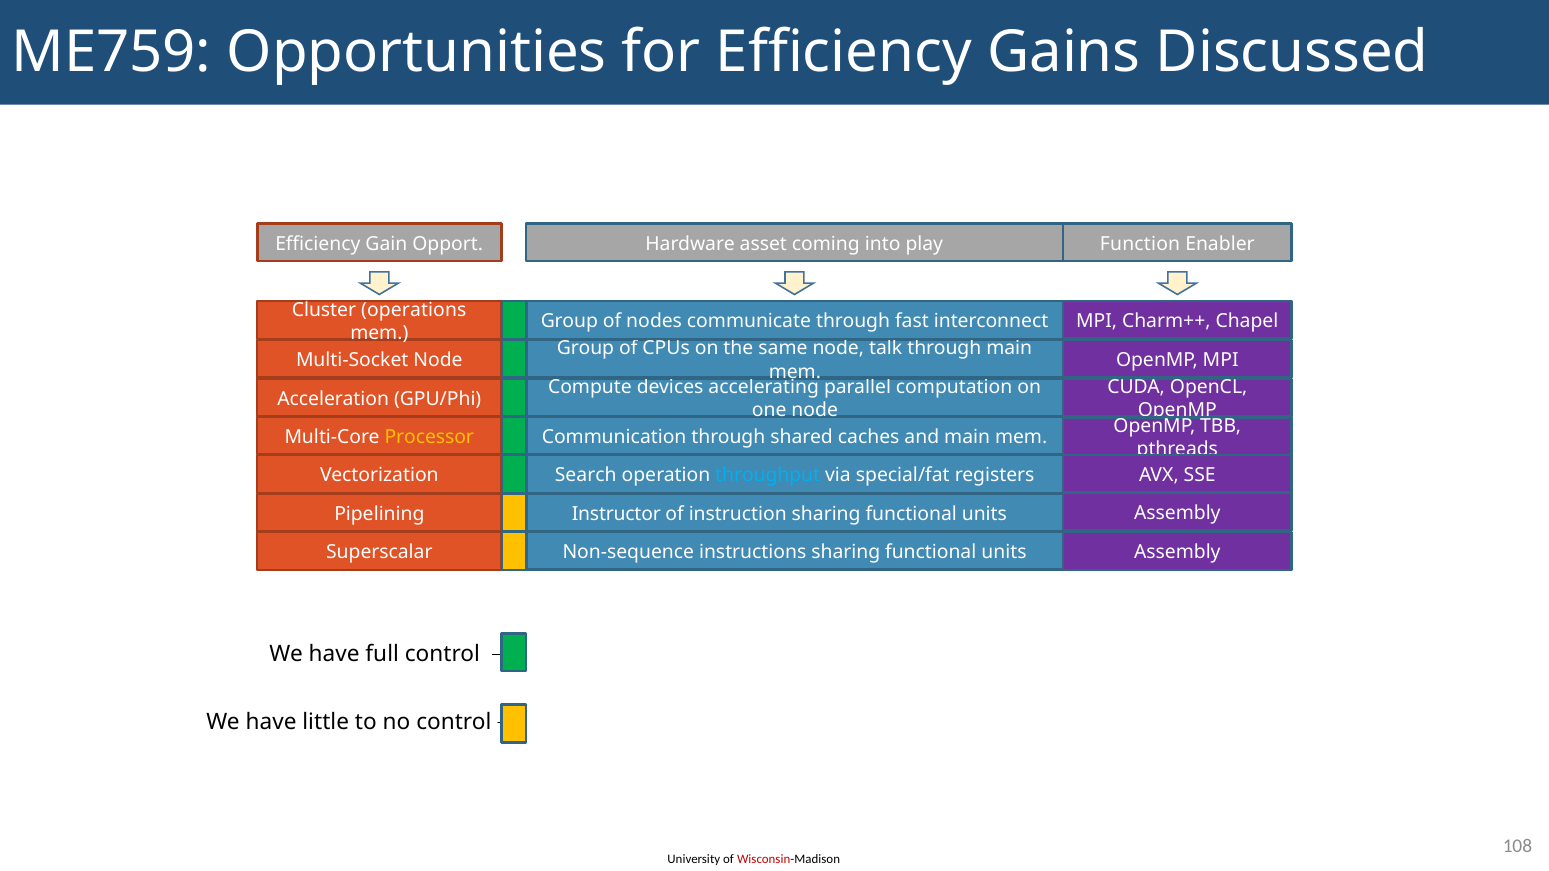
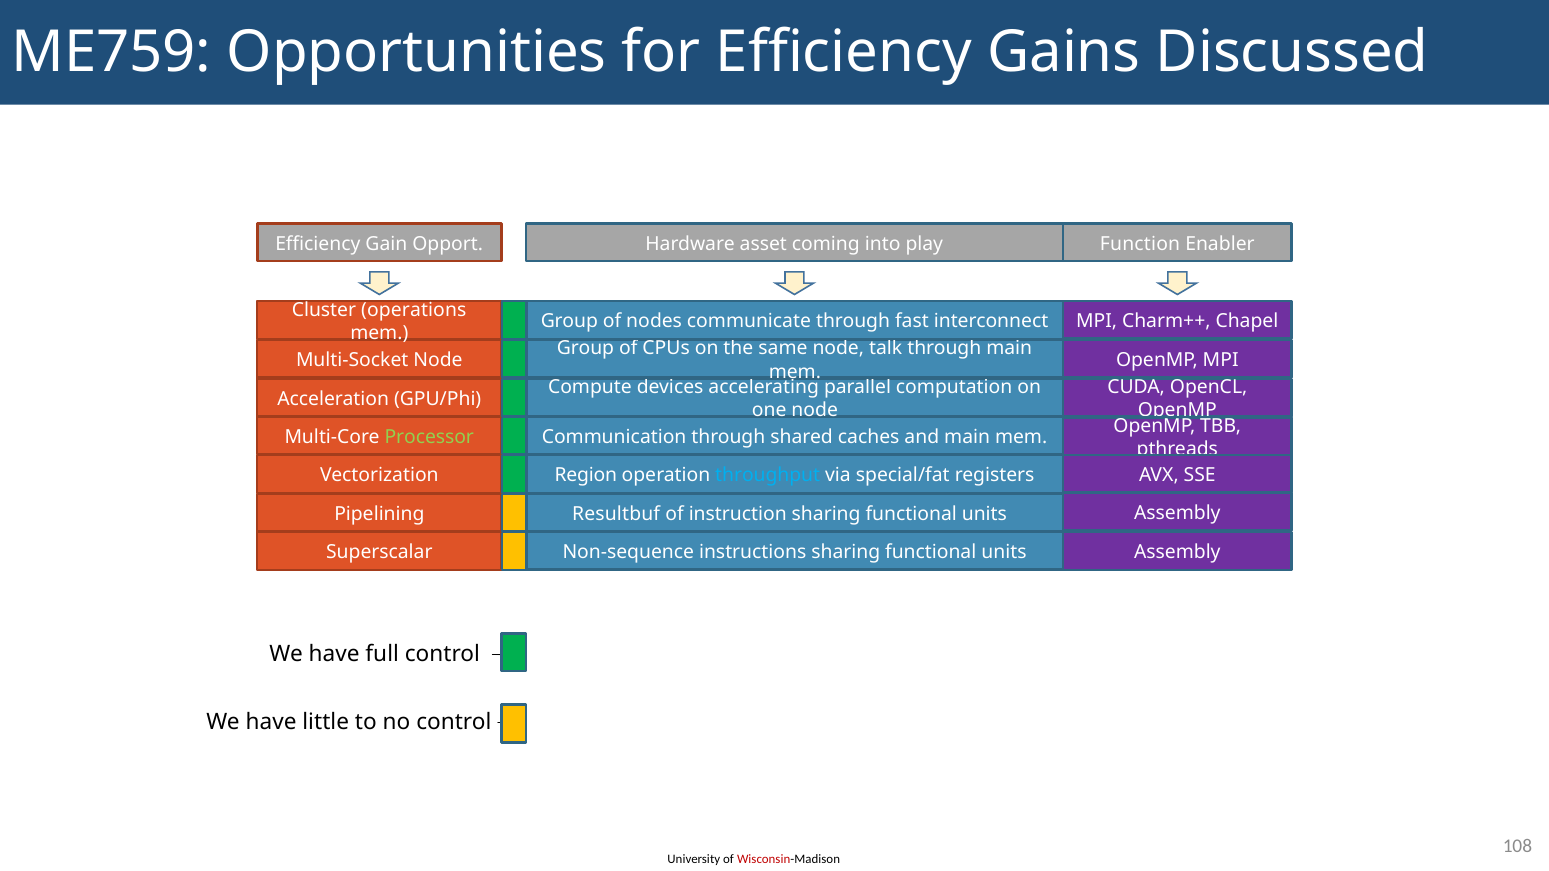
Processor colour: yellow -> light green
Search: Search -> Region
Instructor: Instructor -> Resultbuf
